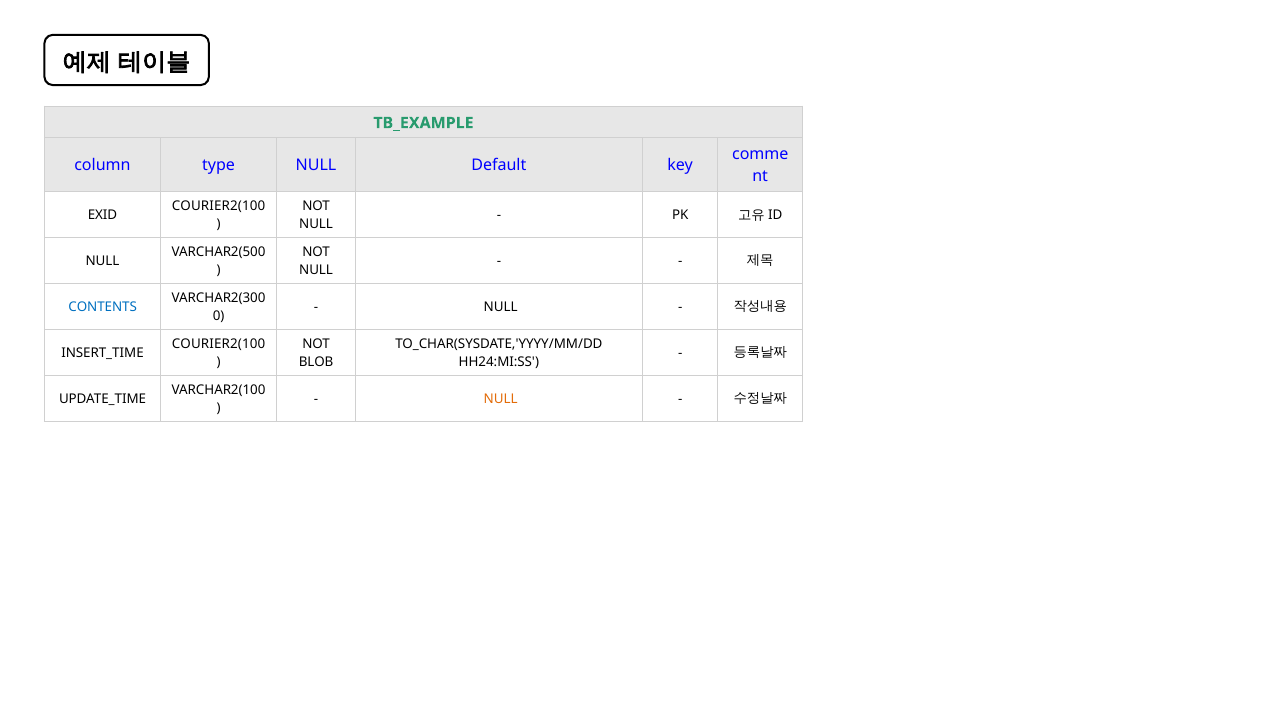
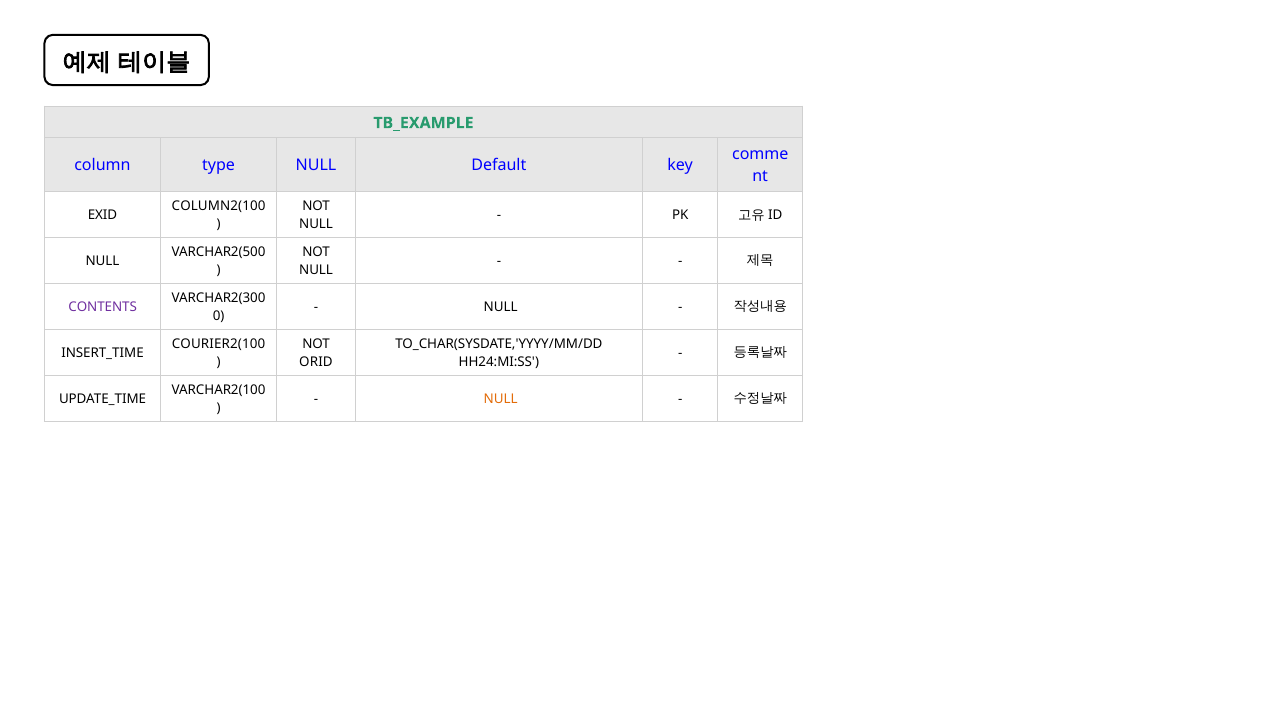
COURIER2(100 at (219, 206): COURIER2(100 -> COLUMN2(100
CONTENTS colour: blue -> purple
BLOB: BLOB -> ORID
